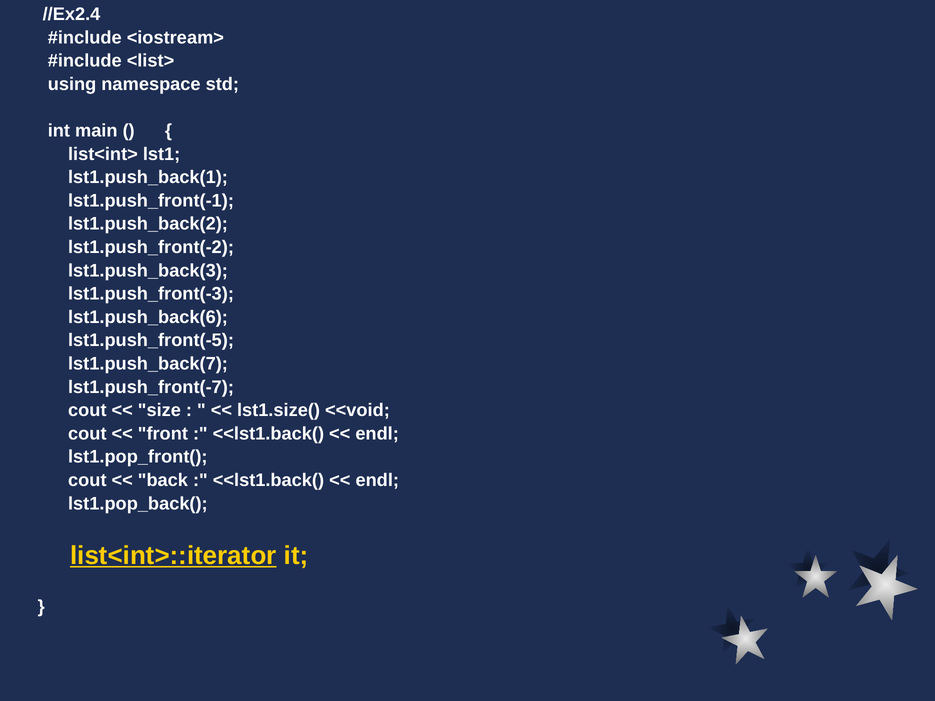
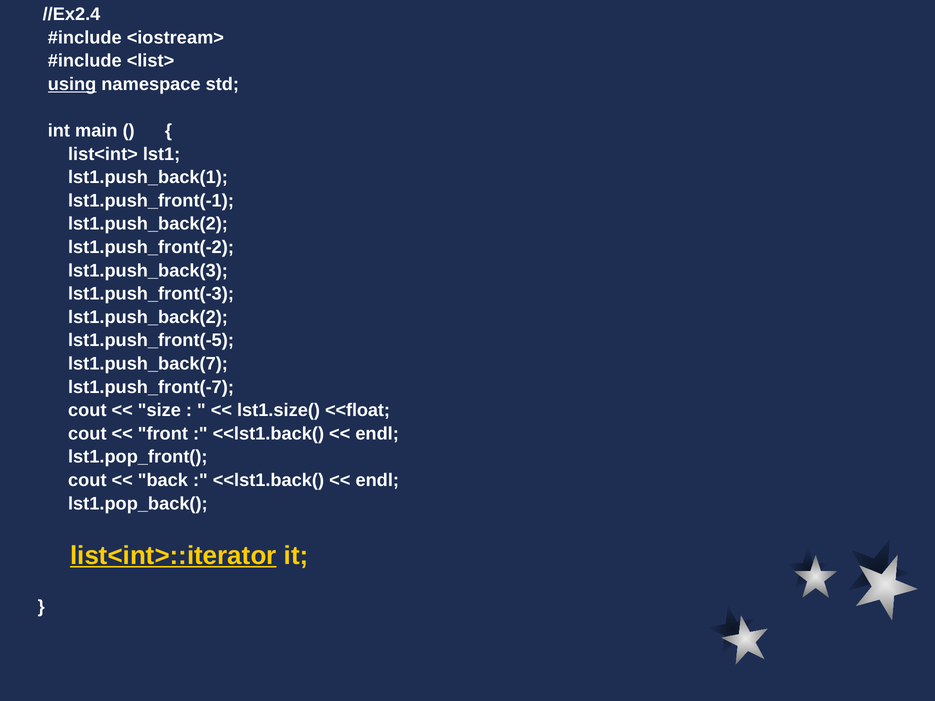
using underline: none -> present
lst1.push_back(6 at (148, 317): lst1.push_back(6 -> lst1.push_back(2
<<void: <<void -> <<float
